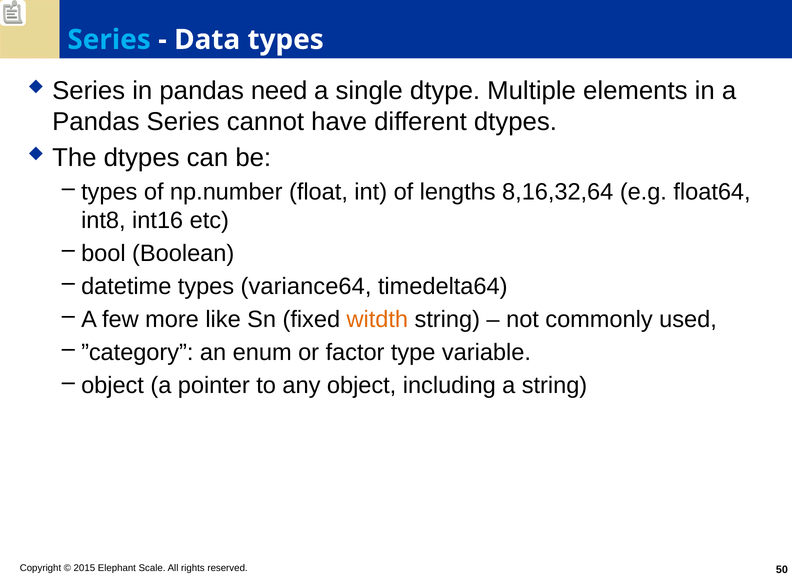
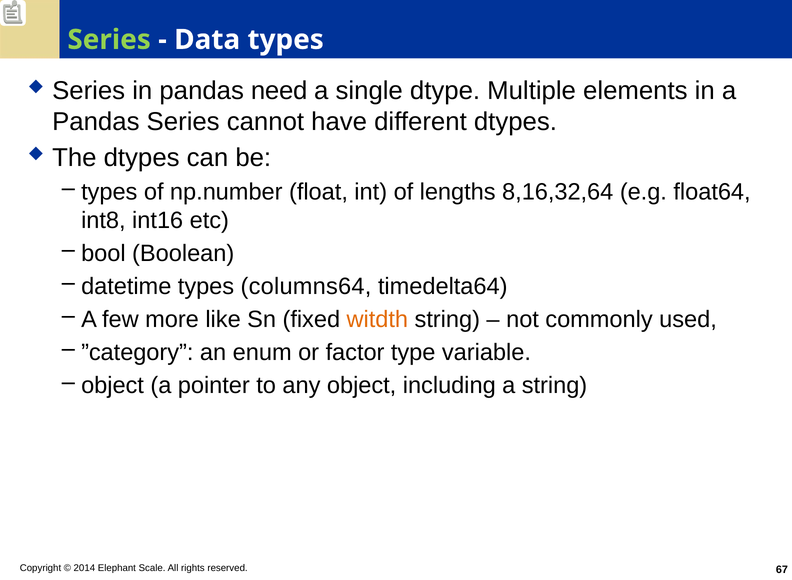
Series at (109, 40) colour: light blue -> light green
variance64: variance64 -> columns64
2015: 2015 -> 2014
50: 50 -> 67
